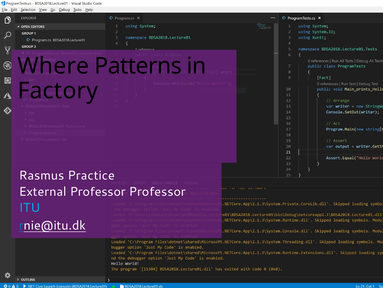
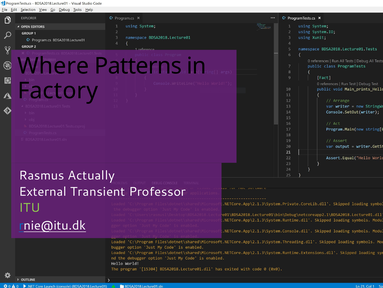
Practice: Practice -> Actually
External Professor: Professor -> Transient
ITU colour: light blue -> light green
